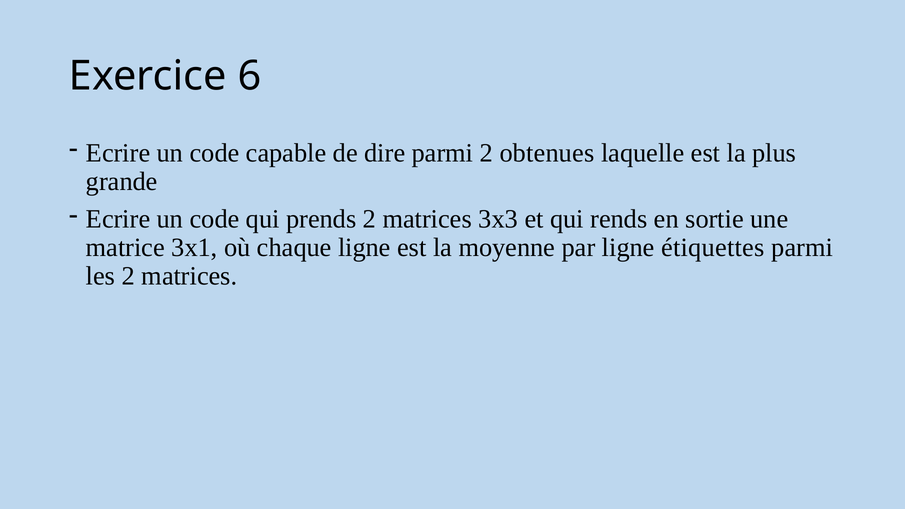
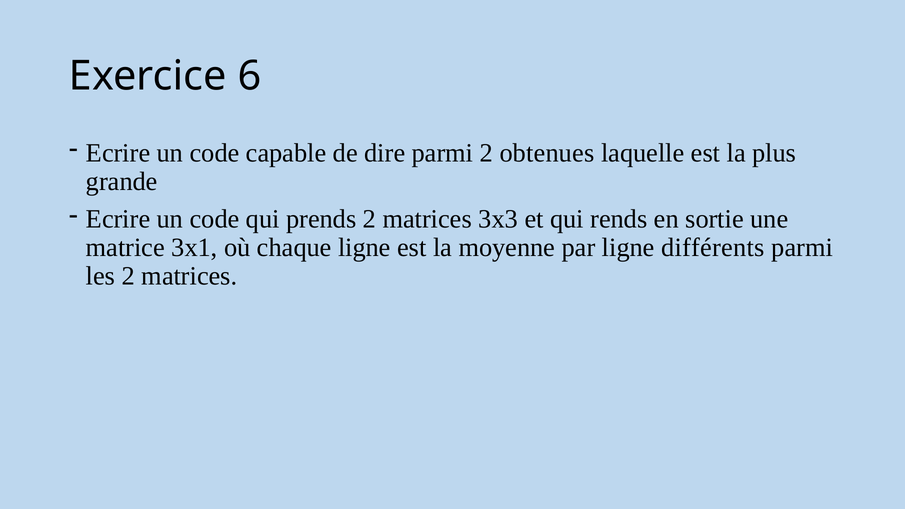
étiquettes: étiquettes -> différents
